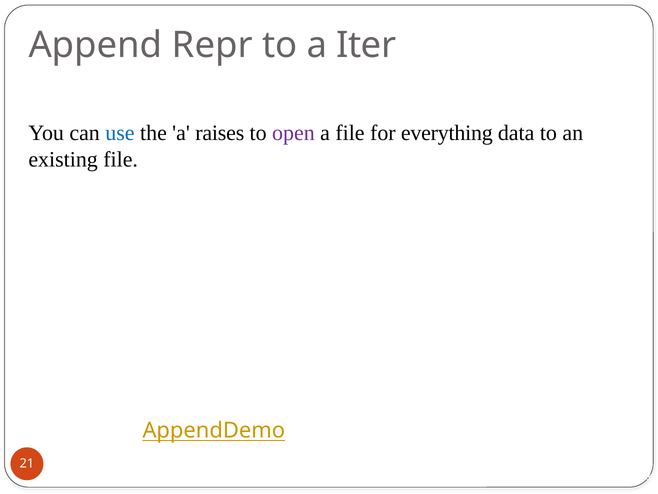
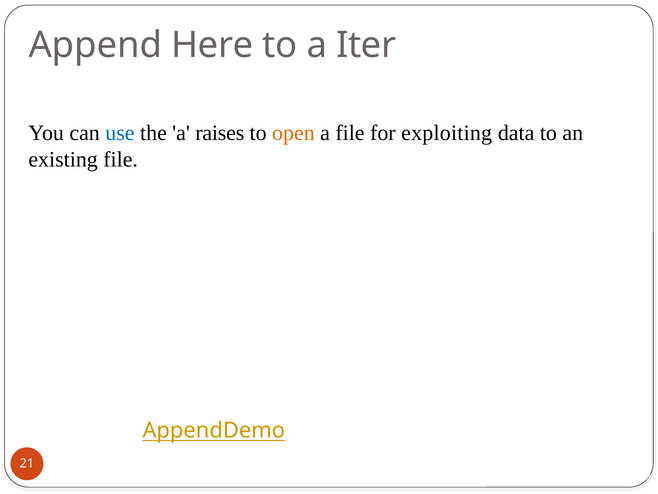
Repr: Repr -> Here
open colour: purple -> orange
everything: everything -> exploiting
